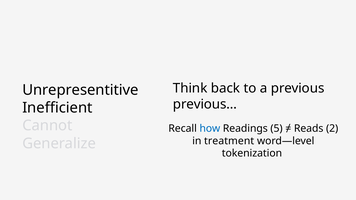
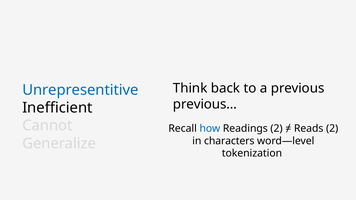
Unrepresentitive colour: black -> blue
Readings 5: 5 -> 2
treatment: treatment -> characters
